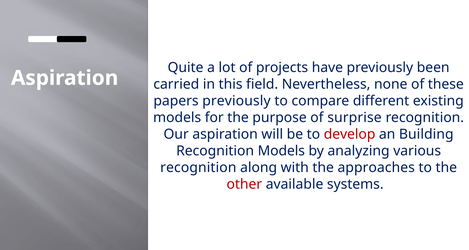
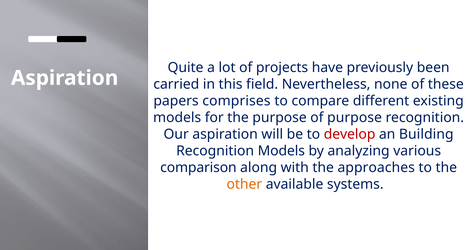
papers previously: previously -> comprises
of surprise: surprise -> purpose
recognition at (198, 168): recognition -> comparison
other colour: red -> orange
